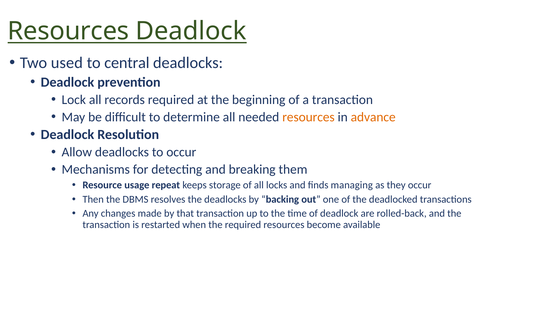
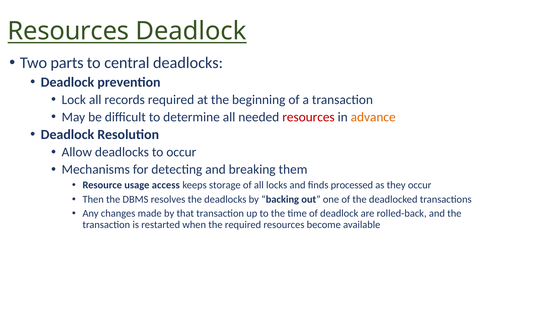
used: used -> parts
resources at (308, 117) colour: orange -> red
repeat: repeat -> access
managing: managing -> processed
